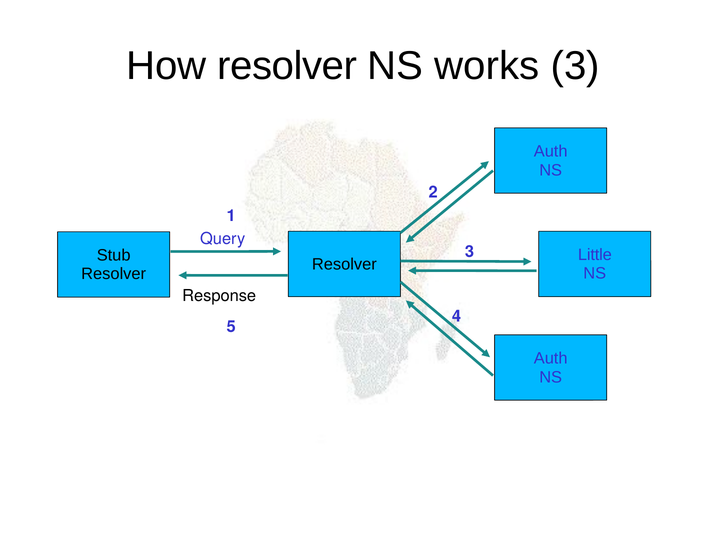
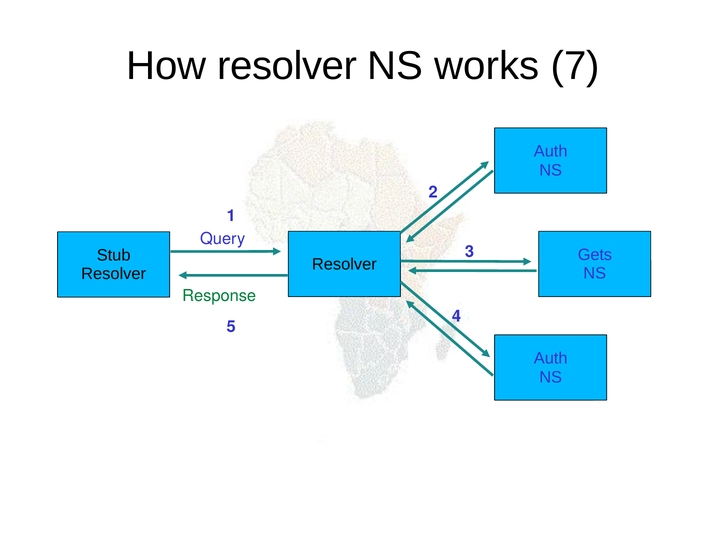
works 3: 3 -> 7
Little: Little -> Gets
Response colour: black -> green
